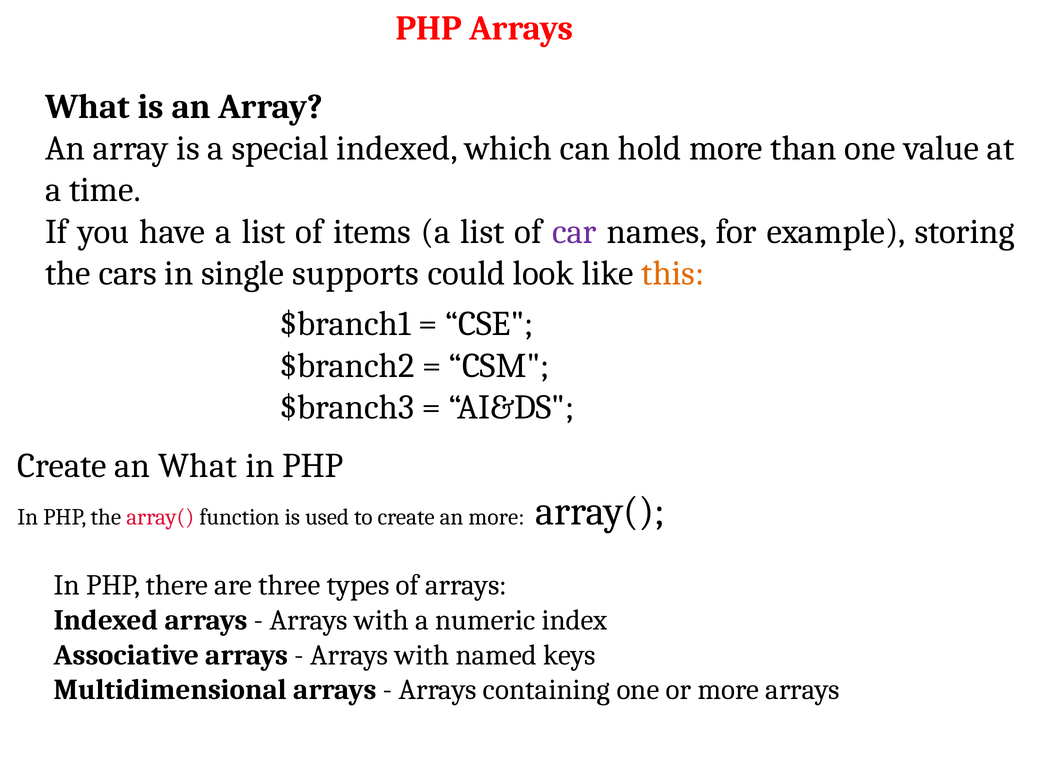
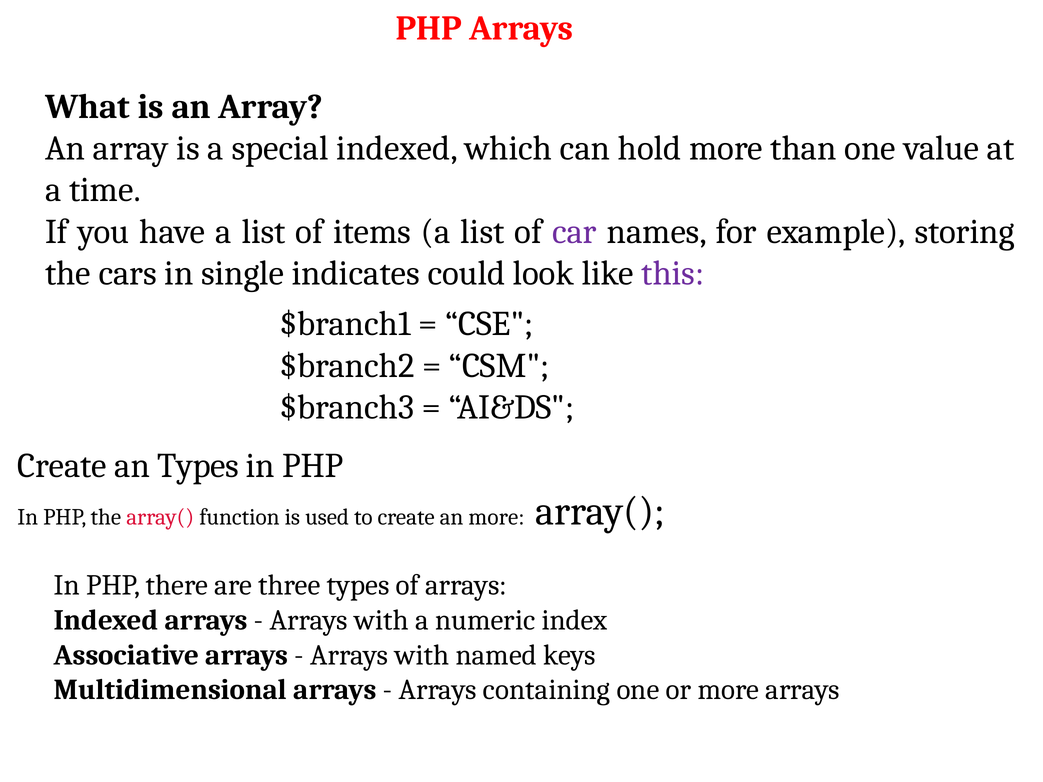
supports: supports -> indicates
this colour: orange -> purple
an What: What -> Types
